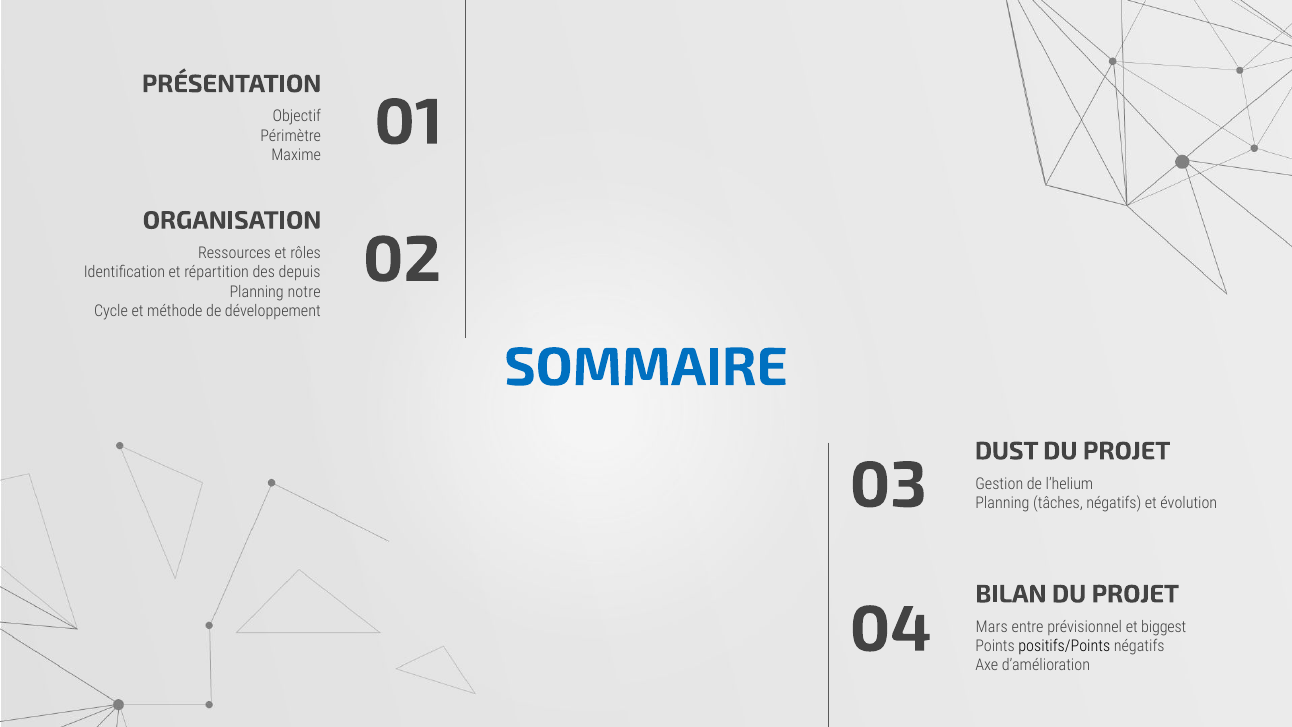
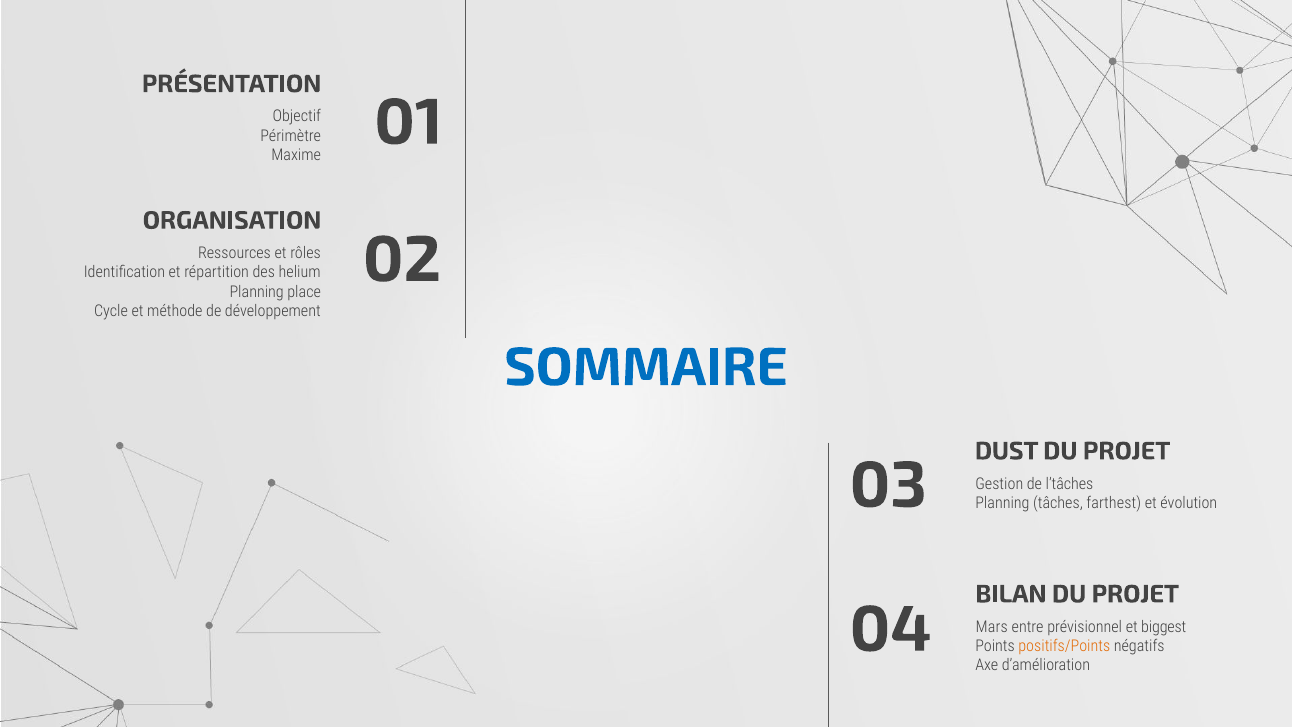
depuis: depuis -> helium
notre: notre -> place
l’helium: l’helium -> l’tâches
tâches négatifs: négatifs -> farthest
positifs/Points colour: black -> orange
